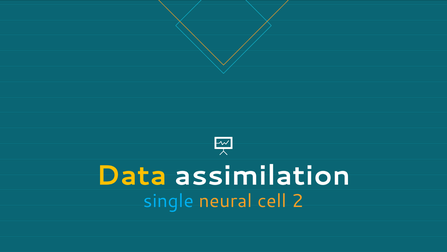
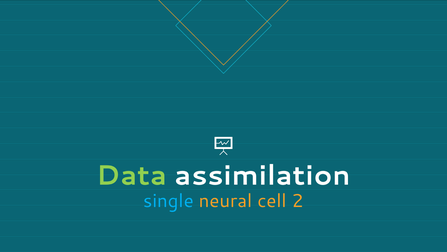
Data colour: yellow -> light green
